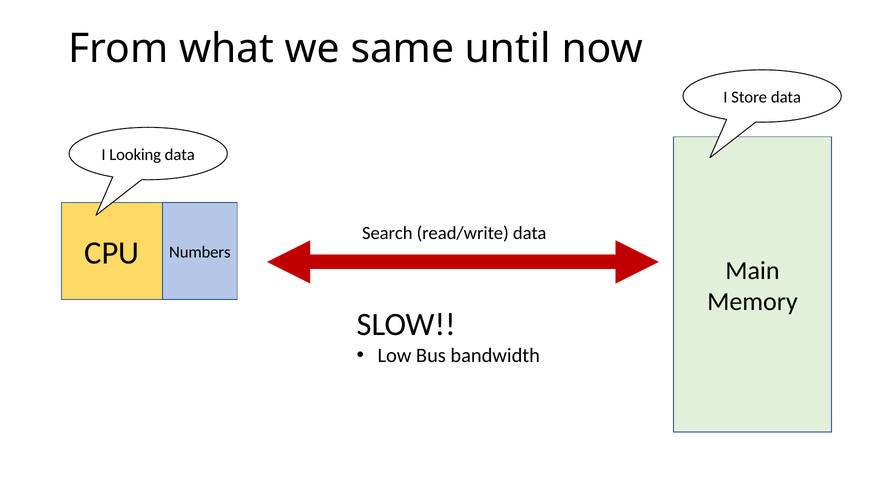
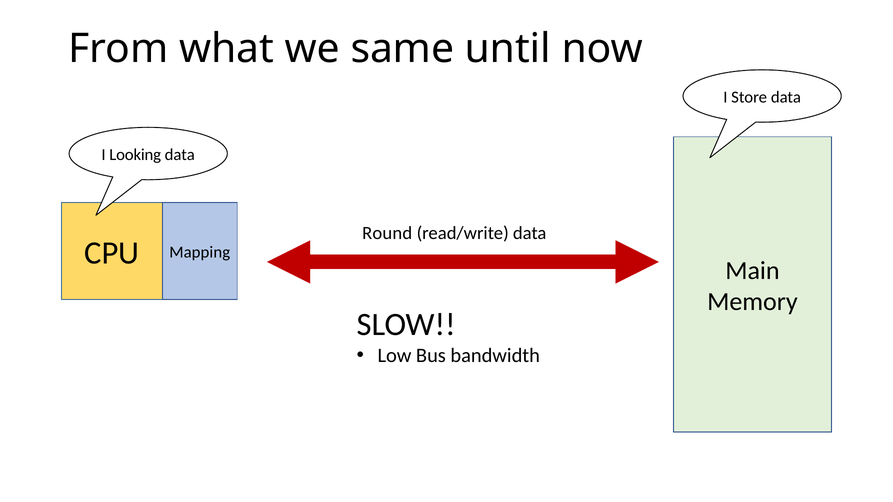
Search: Search -> Round
Numbers: Numbers -> Mapping
